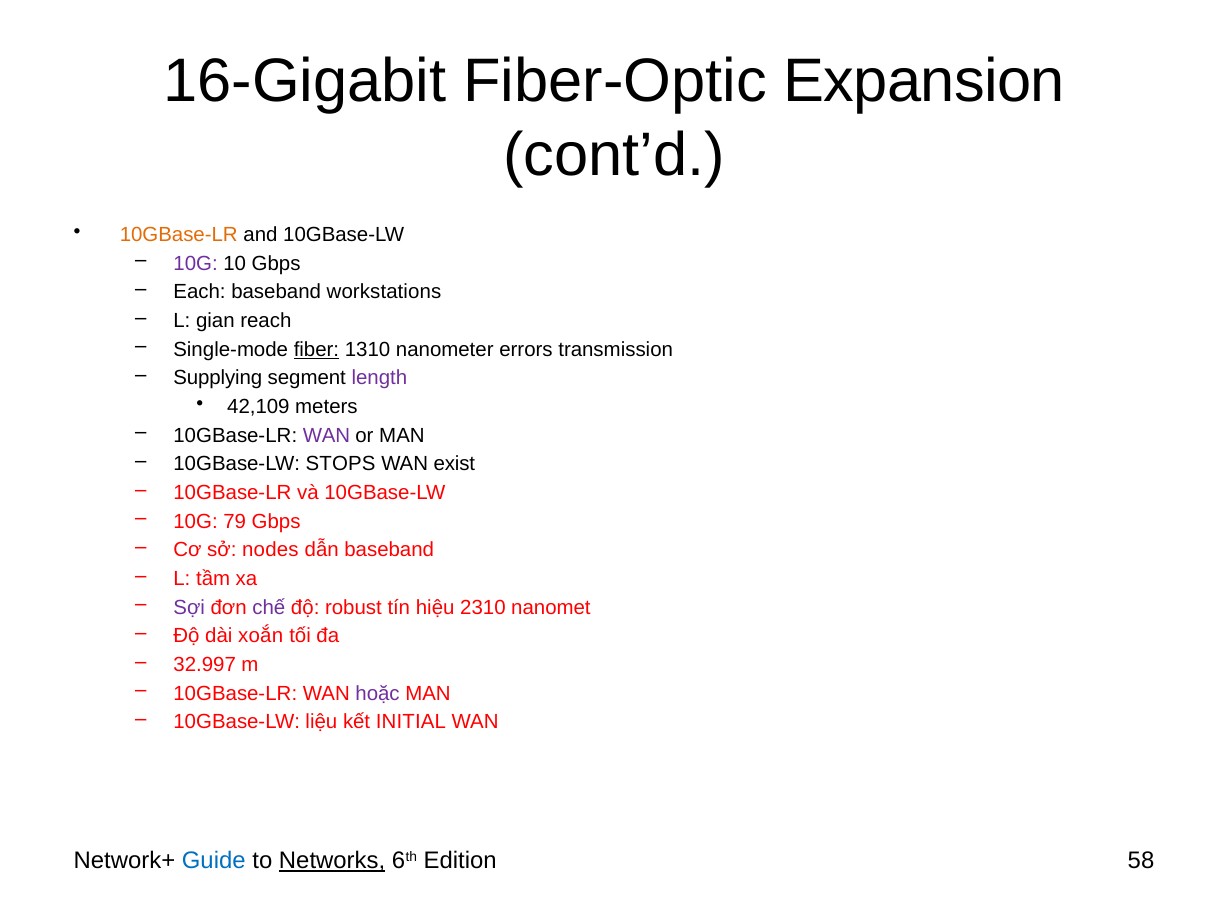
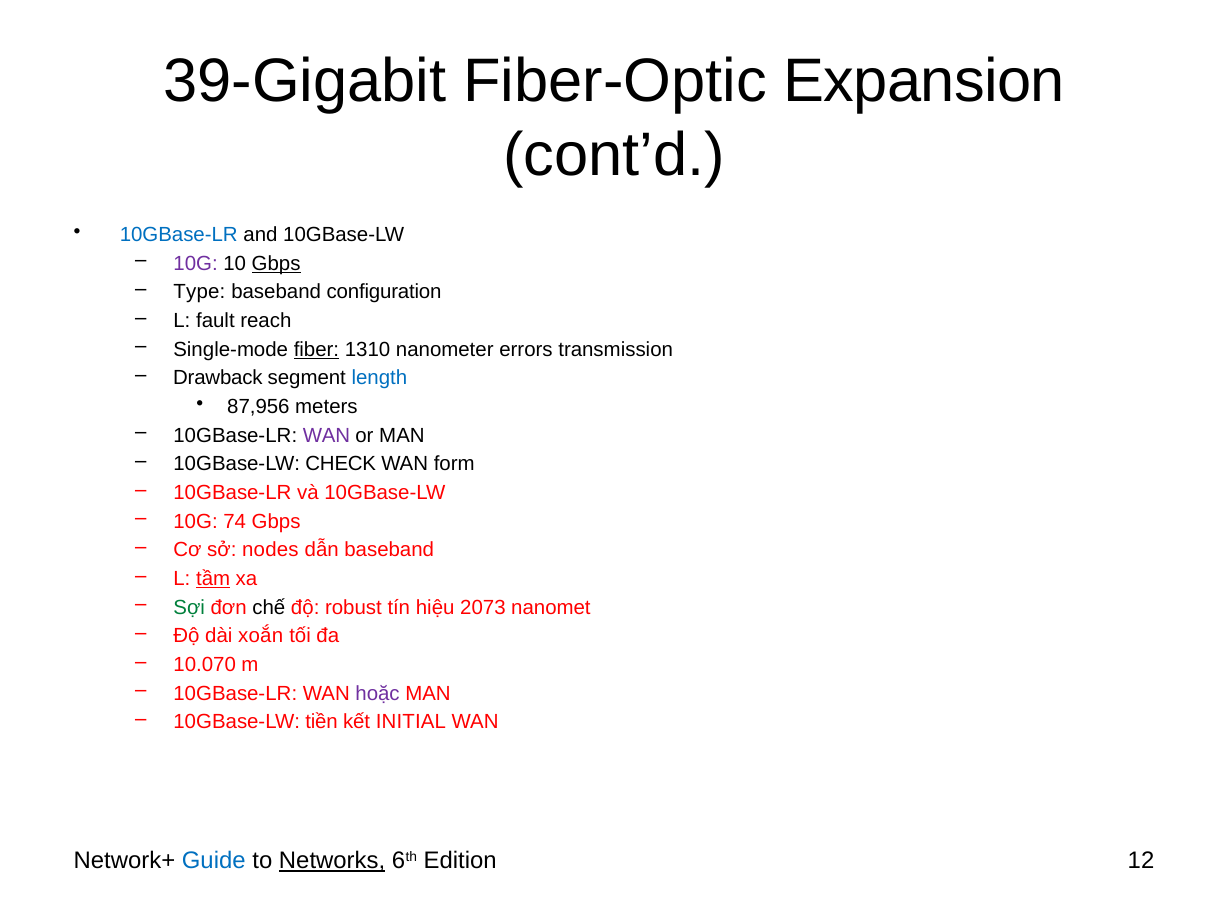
16-Gigabit: 16-Gigabit -> 39-Gigabit
10GBase-LR at (179, 235) colour: orange -> blue
Gbps at (276, 263) underline: none -> present
Each: Each -> Type
workstations: workstations -> configuration
gian: gian -> fault
Supplying: Supplying -> Drawback
length colour: purple -> blue
42,109: 42,109 -> 87,956
STOPS: STOPS -> CHECK
exist: exist -> form
79: 79 -> 74
tầm underline: none -> present
Sợi colour: purple -> green
chế colour: purple -> black
2310: 2310 -> 2073
32.997: 32.997 -> 10.070
liệu: liệu -> tiền
58: 58 -> 12
